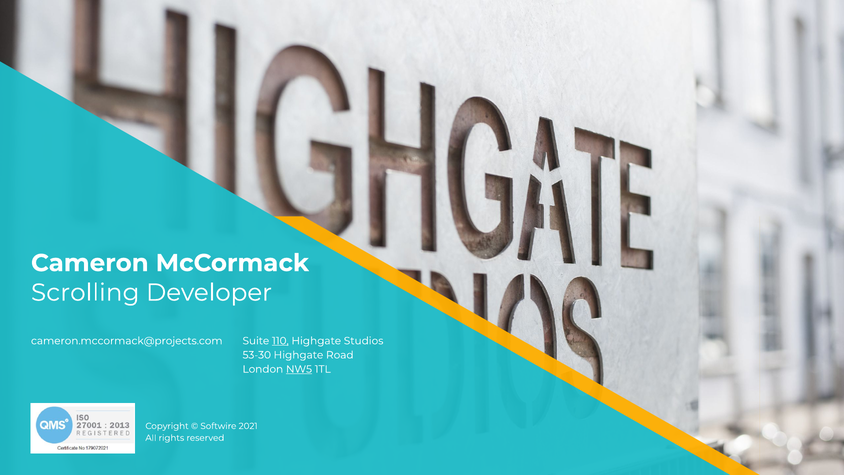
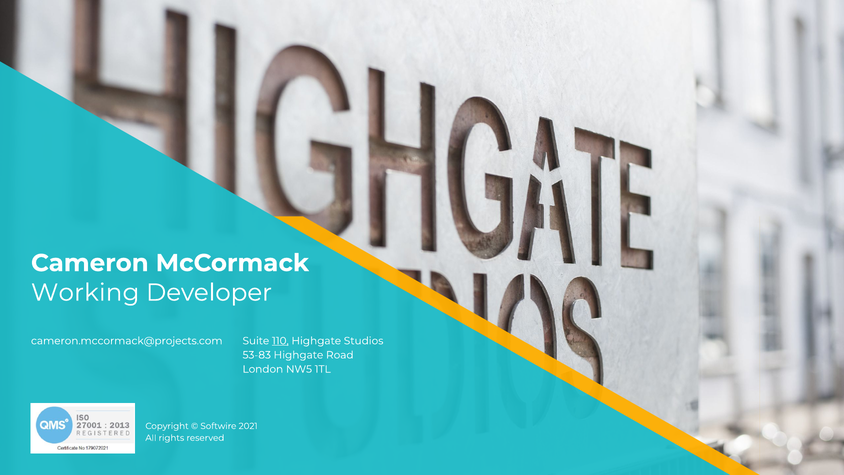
Scrolling: Scrolling -> Working
53-30: 53-30 -> 53-83
NW5 underline: present -> none
